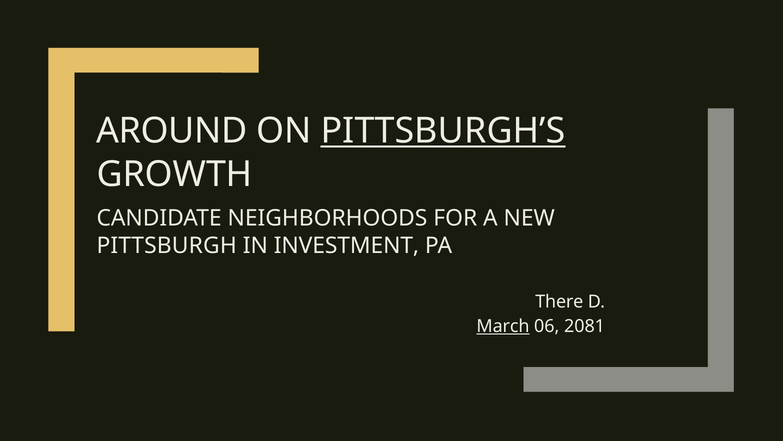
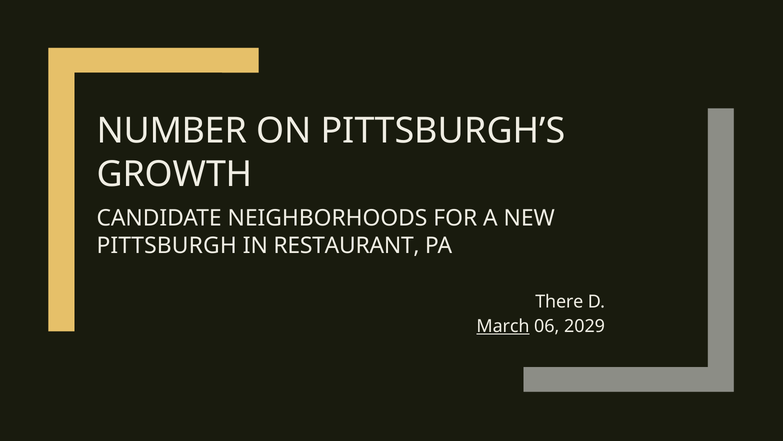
AROUND: AROUND -> NUMBER
PITTSBURGH’S underline: present -> none
INVESTMENT: INVESTMENT -> RESTAURANT
2081: 2081 -> 2029
